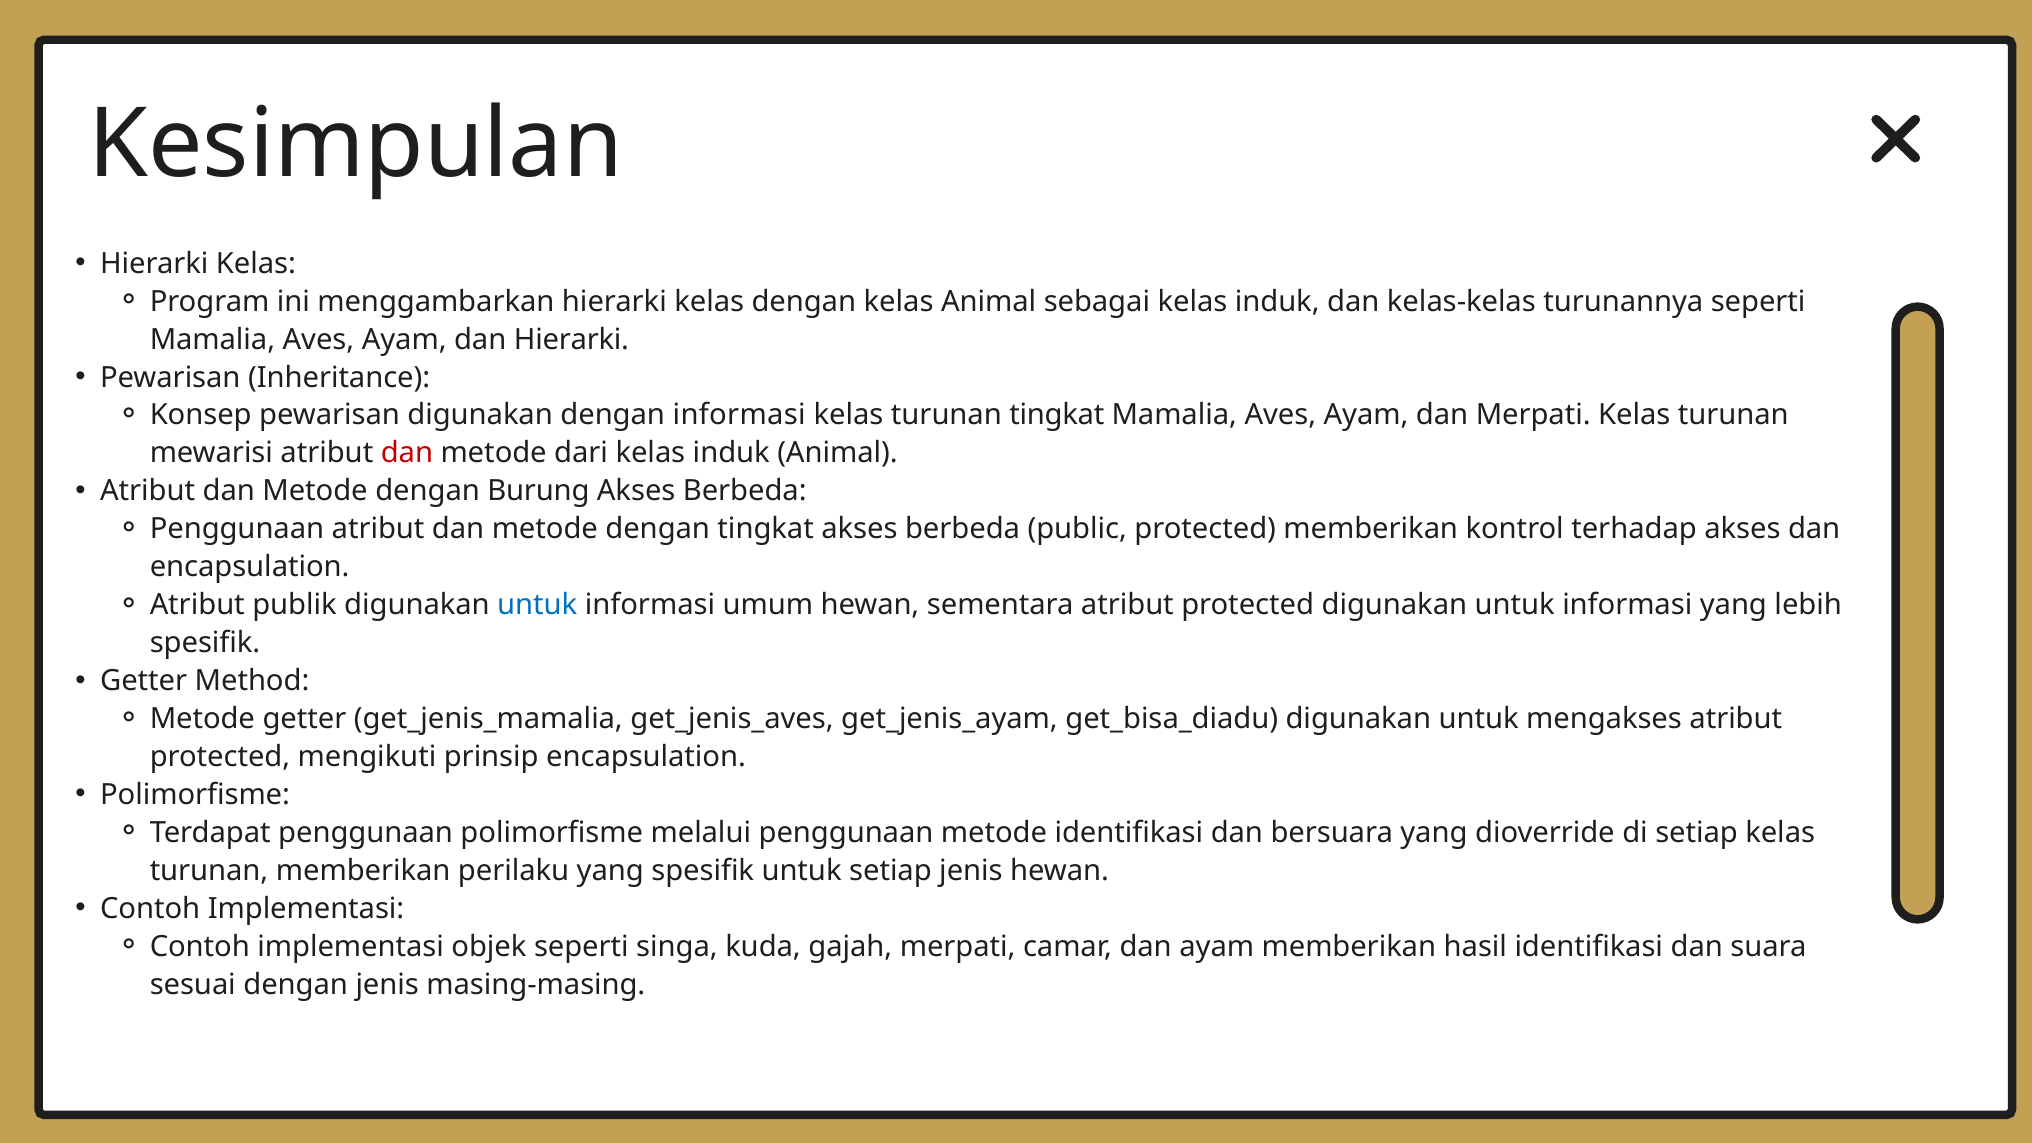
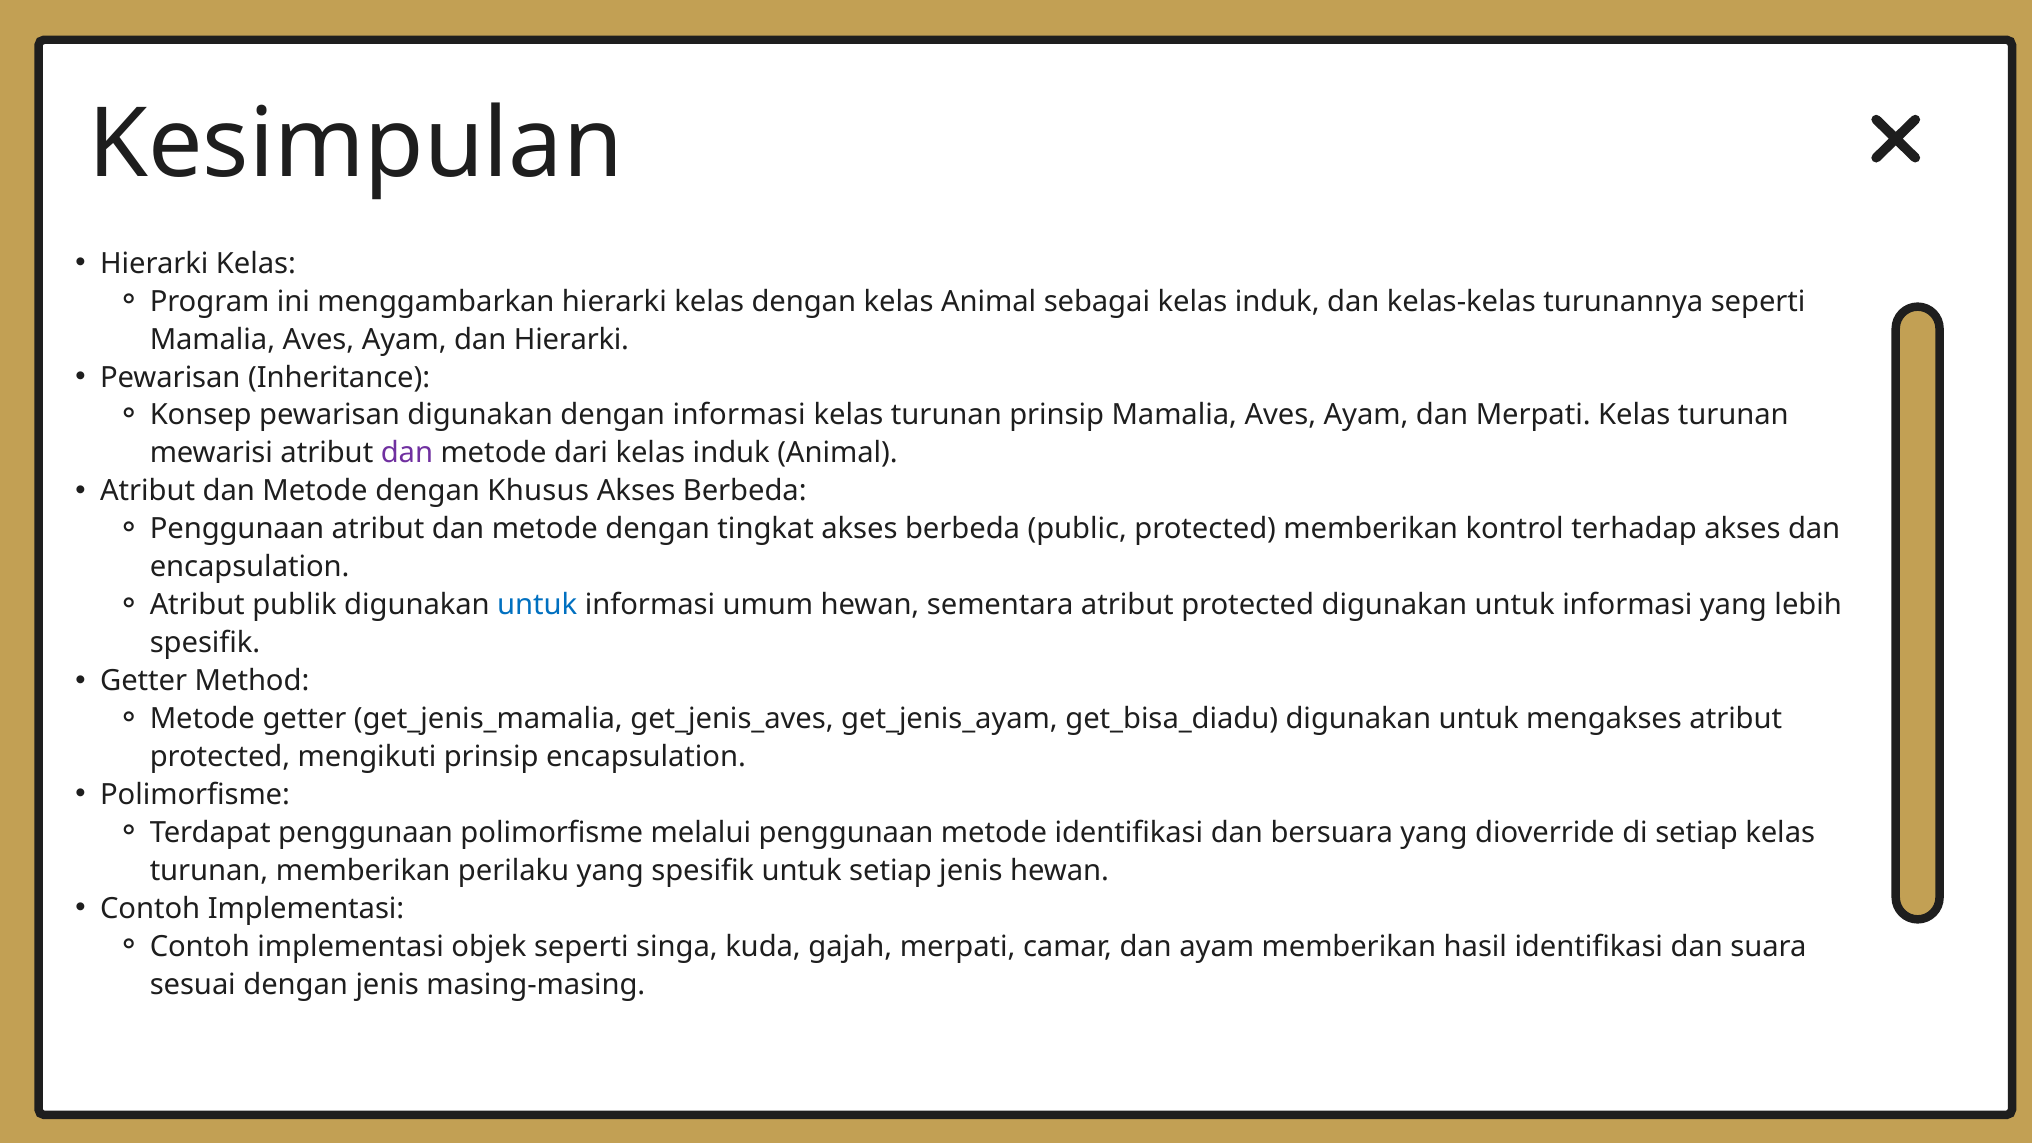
turunan tingkat: tingkat -> prinsip
dan at (407, 453) colour: red -> purple
Burung: Burung -> Khusus
